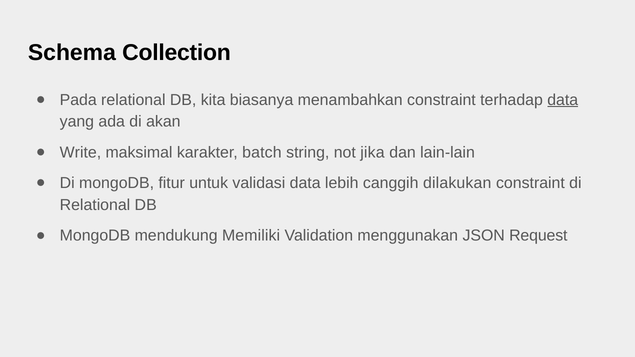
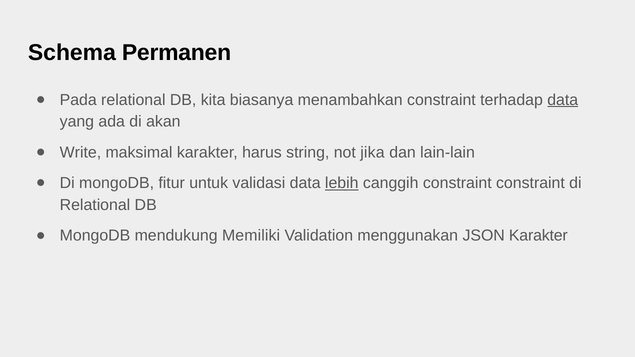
Collection: Collection -> Permanen
batch: batch -> harus
lebih underline: none -> present
canggih dilakukan: dilakukan -> constraint
JSON Request: Request -> Karakter
